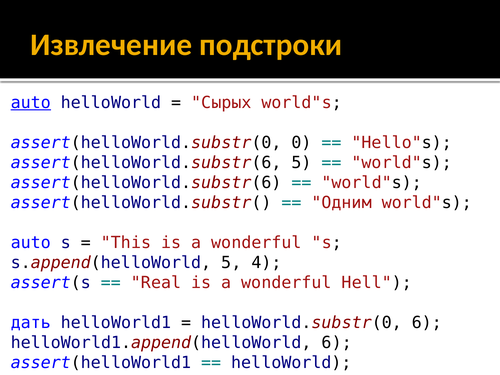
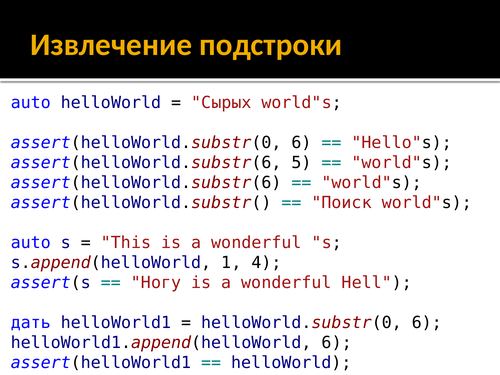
auto at (31, 103) underline: present -> none
assert(helloWorld.substr(0 0: 0 -> 6
Одним: Одним -> Поиск
s.append(helloWorld 5: 5 -> 1
Real: Real -> Ногу
